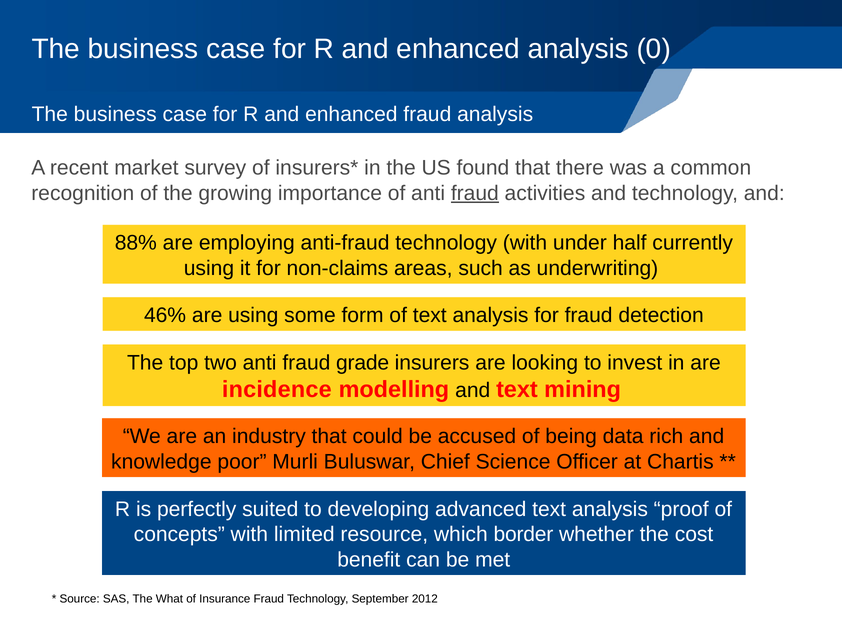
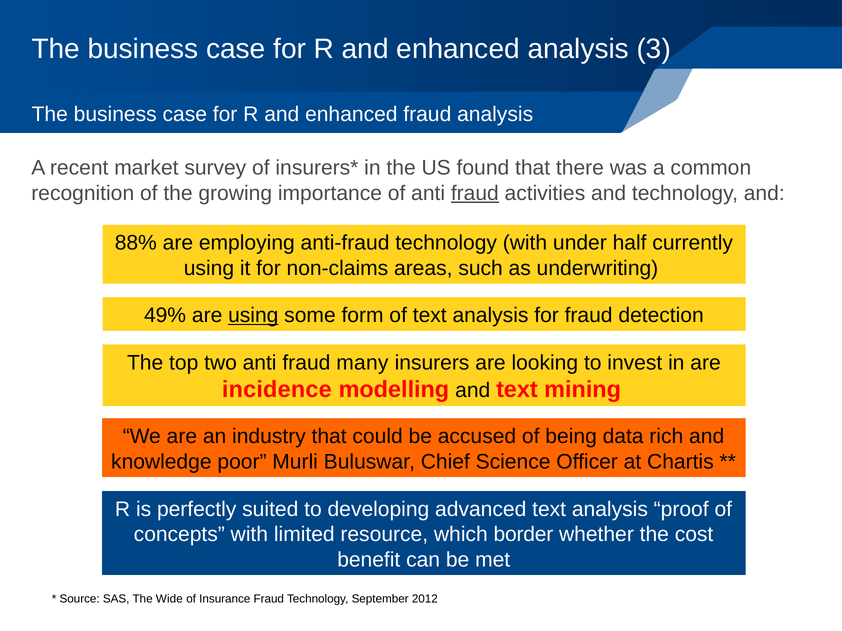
0: 0 -> 3
46%: 46% -> 49%
using at (253, 316) underline: none -> present
grade: grade -> many
What: What -> Wide
